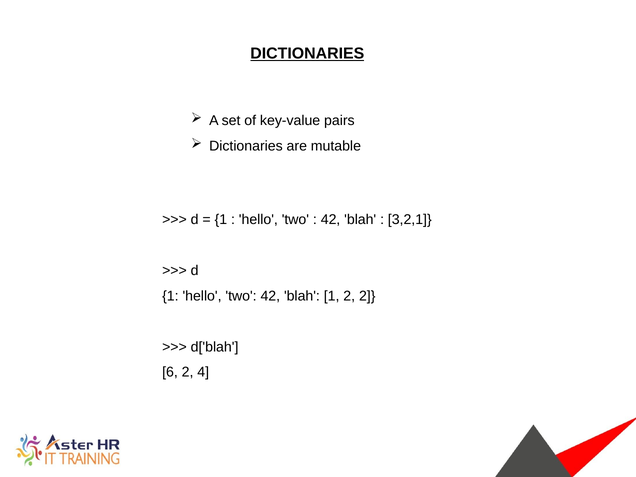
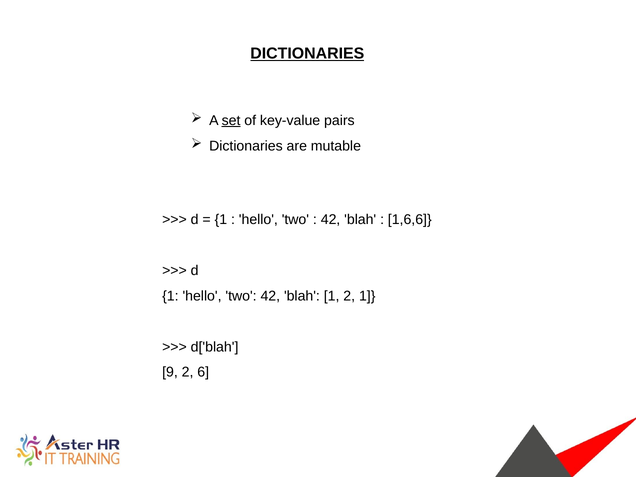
set underline: none -> present
3,2,1: 3,2,1 -> 1,6,6
2 2: 2 -> 1
6: 6 -> 9
4: 4 -> 6
